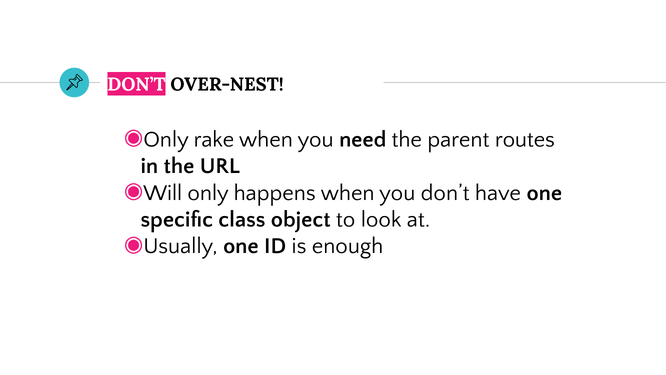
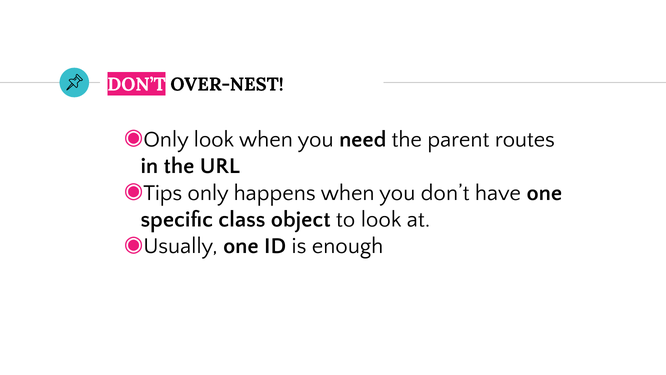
Only rake: rake -> look
Will: Will -> Tips
